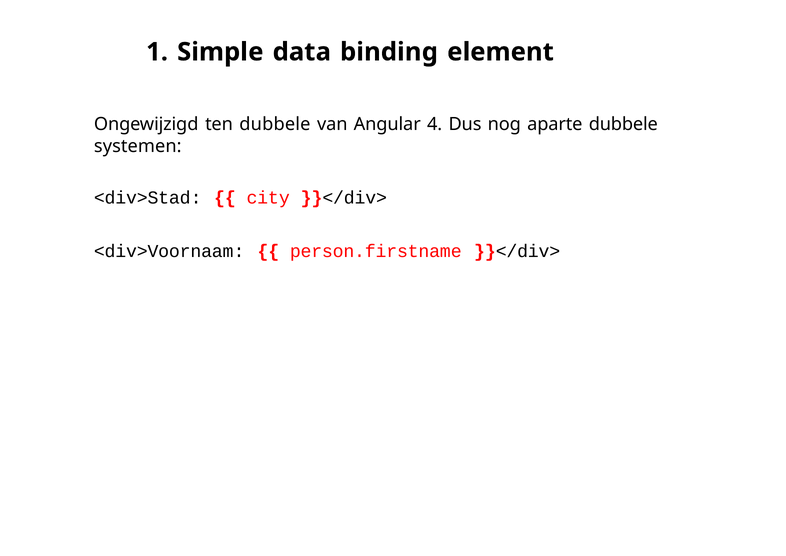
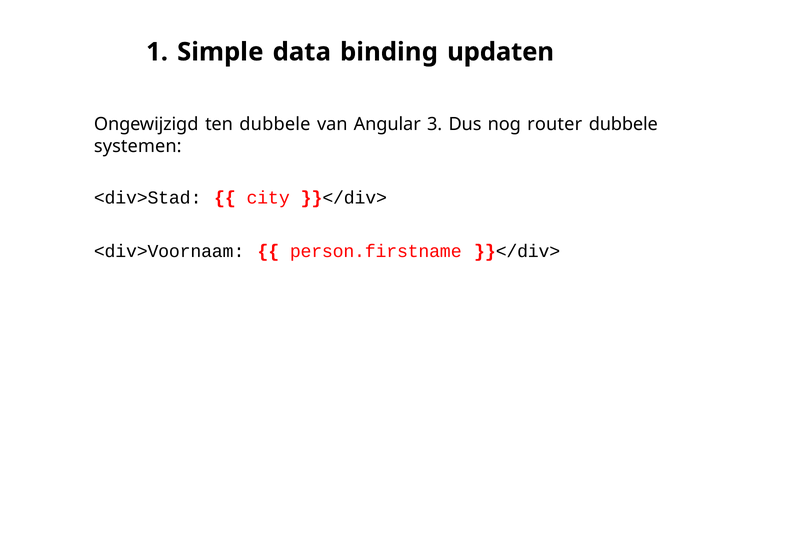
element: element -> updaten
4: 4 -> 3
aparte: aparte -> router
